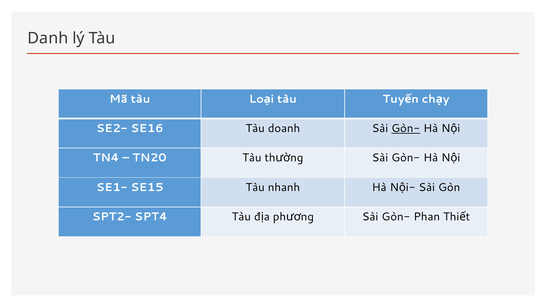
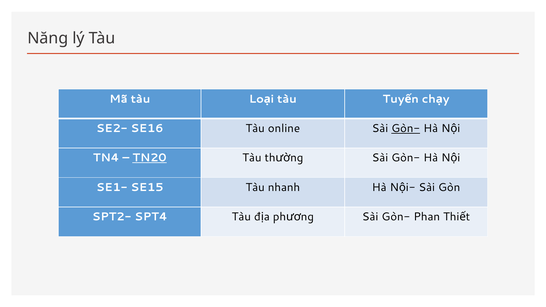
Danh: Danh -> Năng
doanh: doanh -> online
TN20 underline: none -> present
